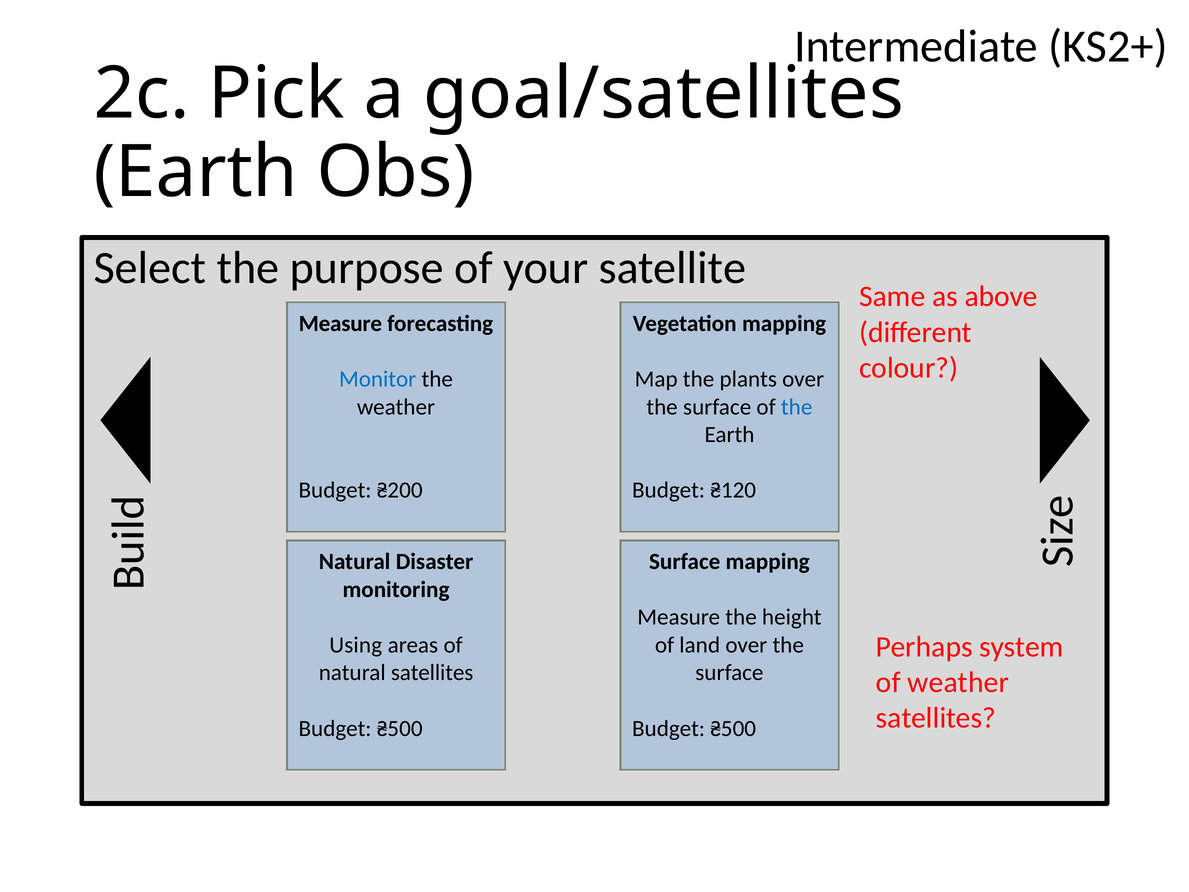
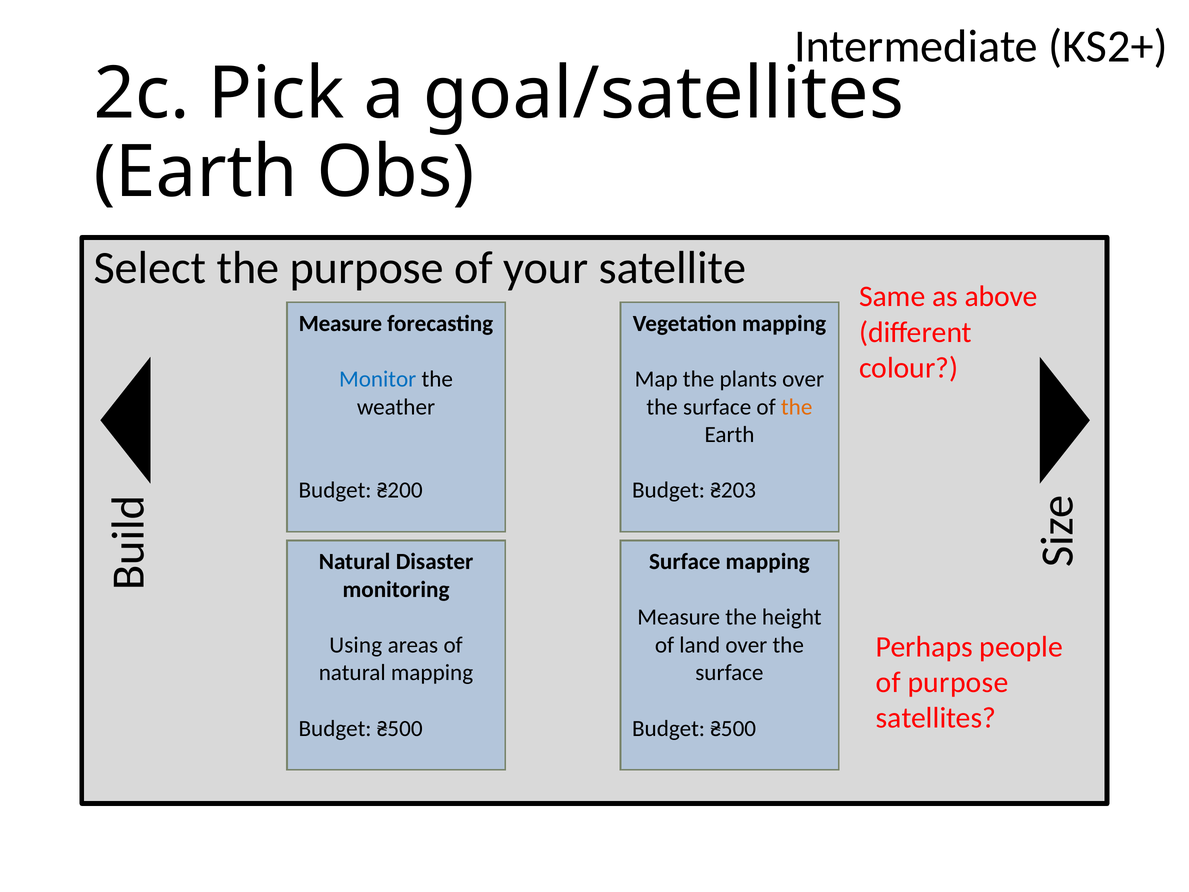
the at (797, 407) colour: blue -> orange
₴120: ₴120 -> ₴203
system: system -> people
natural satellites: satellites -> mapping
of weather: weather -> purpose
